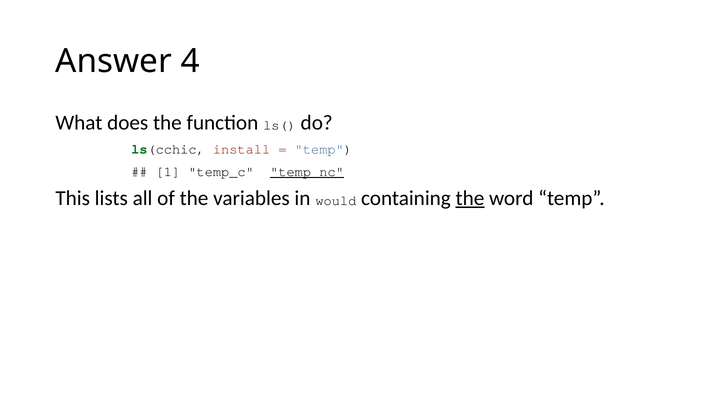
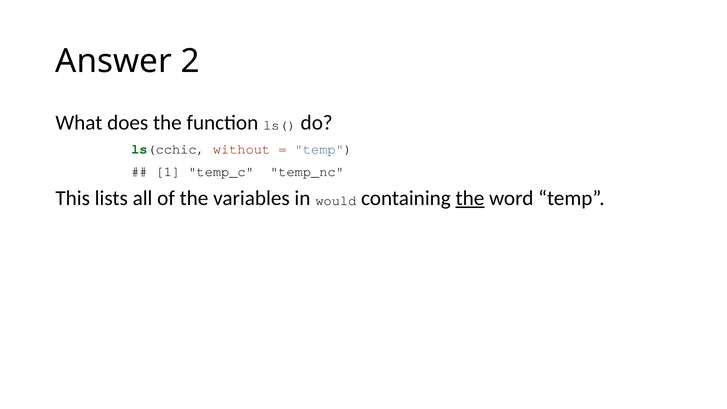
4: 4 -> 2
install: install -> without
temp_nc underline: present -> none
